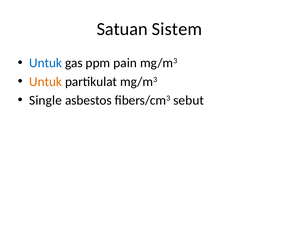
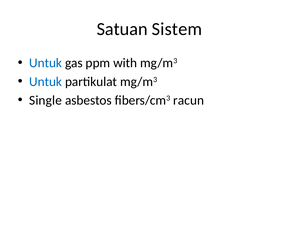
pain: pain -> with
Untuk at (46, 81) colour: orange -> blue
sebut: sebut -> racun
